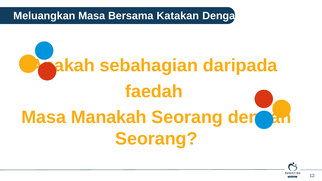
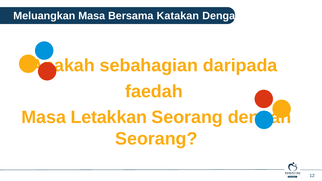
Manakah: Manakah -> Letakkan
